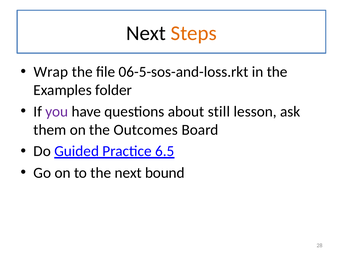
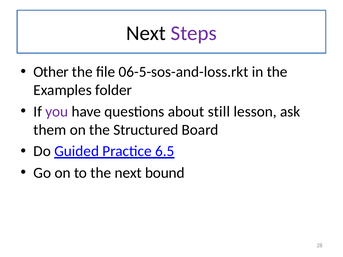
Steps colour: orange -> purple
Wrap: Wrap -> Other
Outcomes: Outcomes -> Structured
